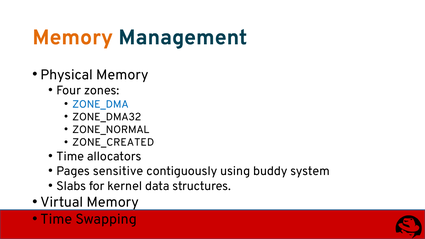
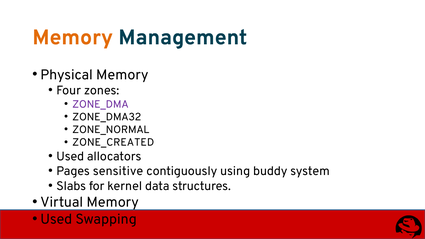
ZONE_DMA colour: blue -> purple
Time at (70, 156): Time -> Used
Time at (56, 219): Time -> Used
